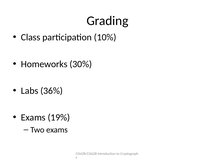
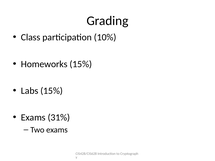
Homeworks 30%: 30% -> 15%
Labs 36%: 36% -> 15%
19%: 19% -> 31%
